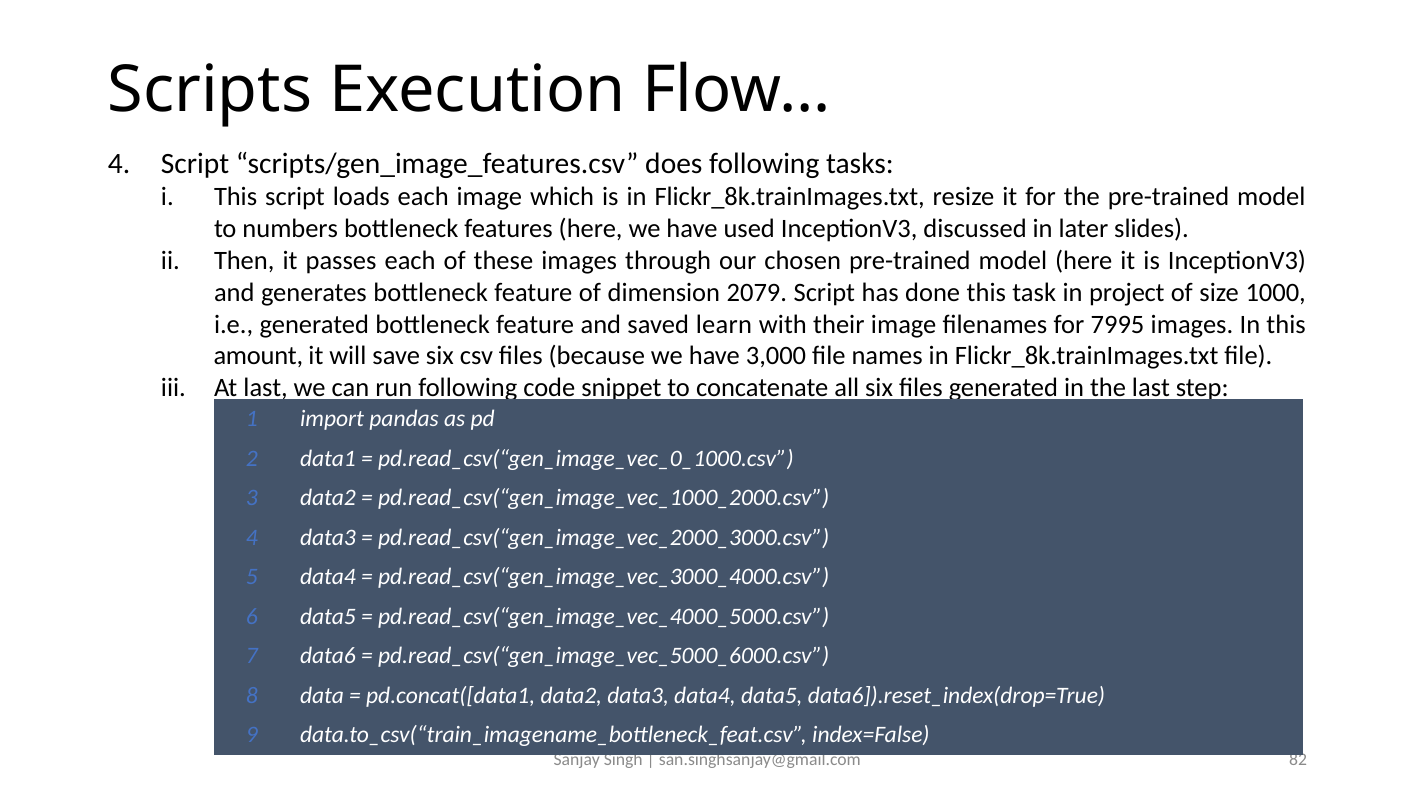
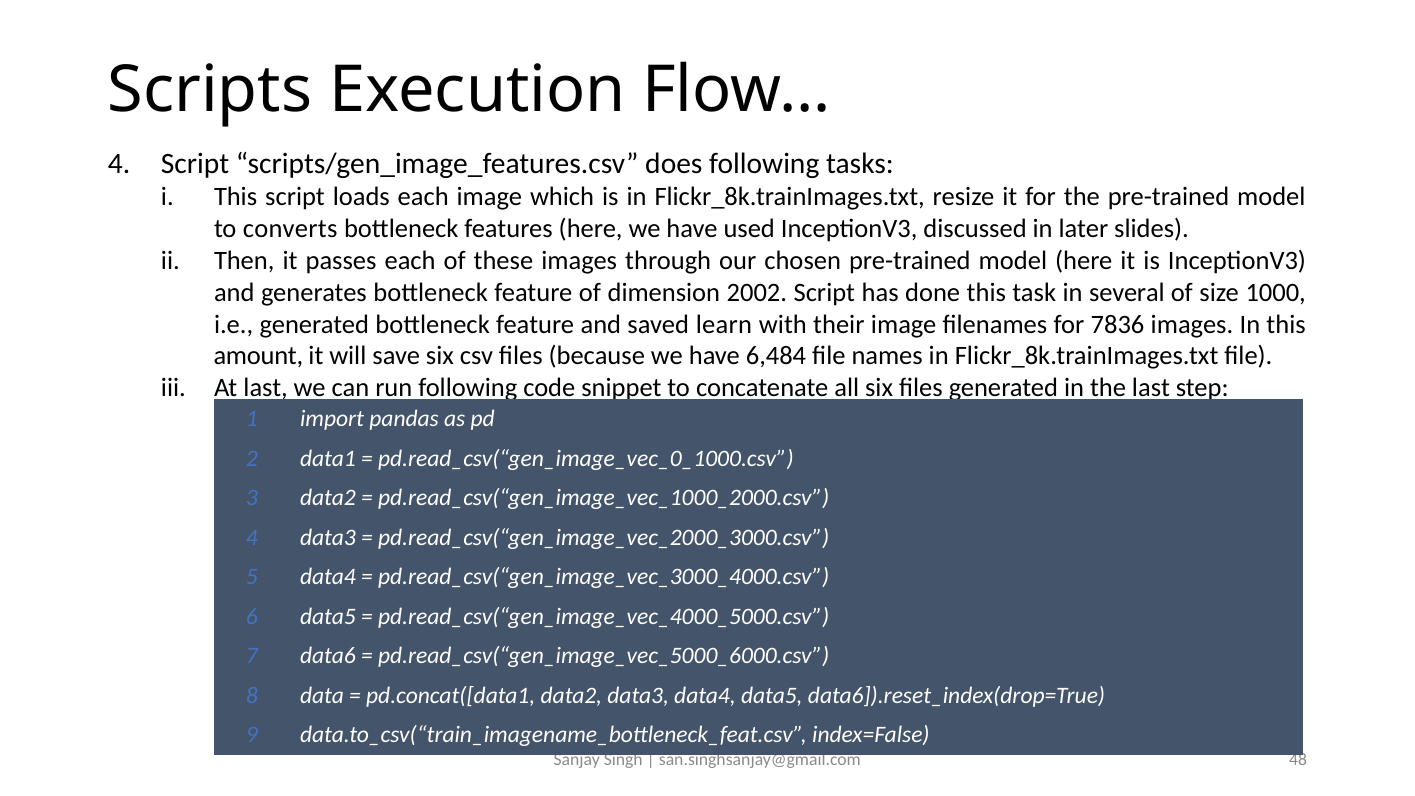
numbers: numbers -> converts
2079: 2079 -> 2002
project: project -> several
7995: 7995 -> 7836
3,000: 3,000 -> 6,484
82: 82 -> 48
